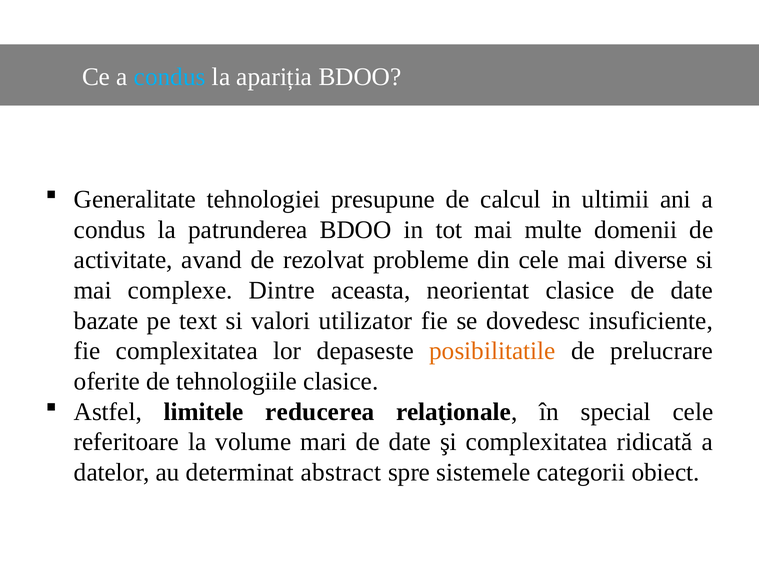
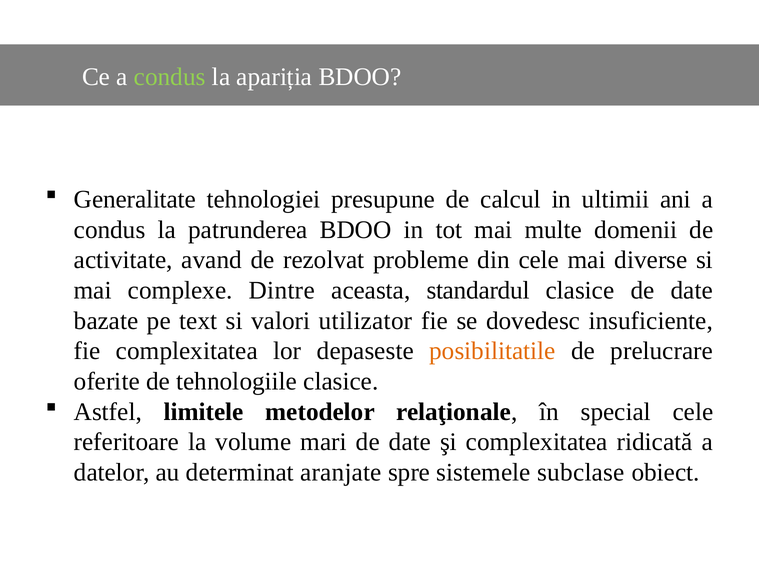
condus at (170, 77) colour: light blue -> light green
neorientat: neorientat -> standardul
reducerea: reducerea -> metodelor
abstract: abstract -> aranjate
categorii: categorii -> subclase
